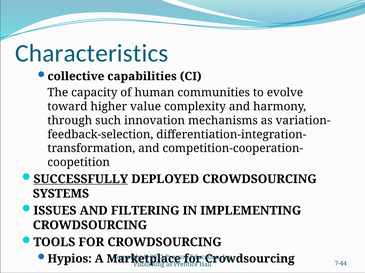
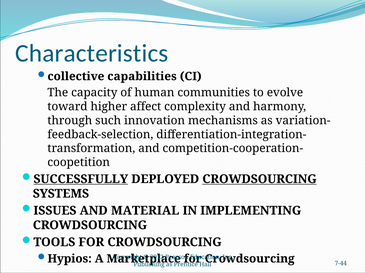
value: value -> affect
CROWDSOURCING at (260, 180) underline: none -> present
FILTERING: FILTERING -> MATERIAL
